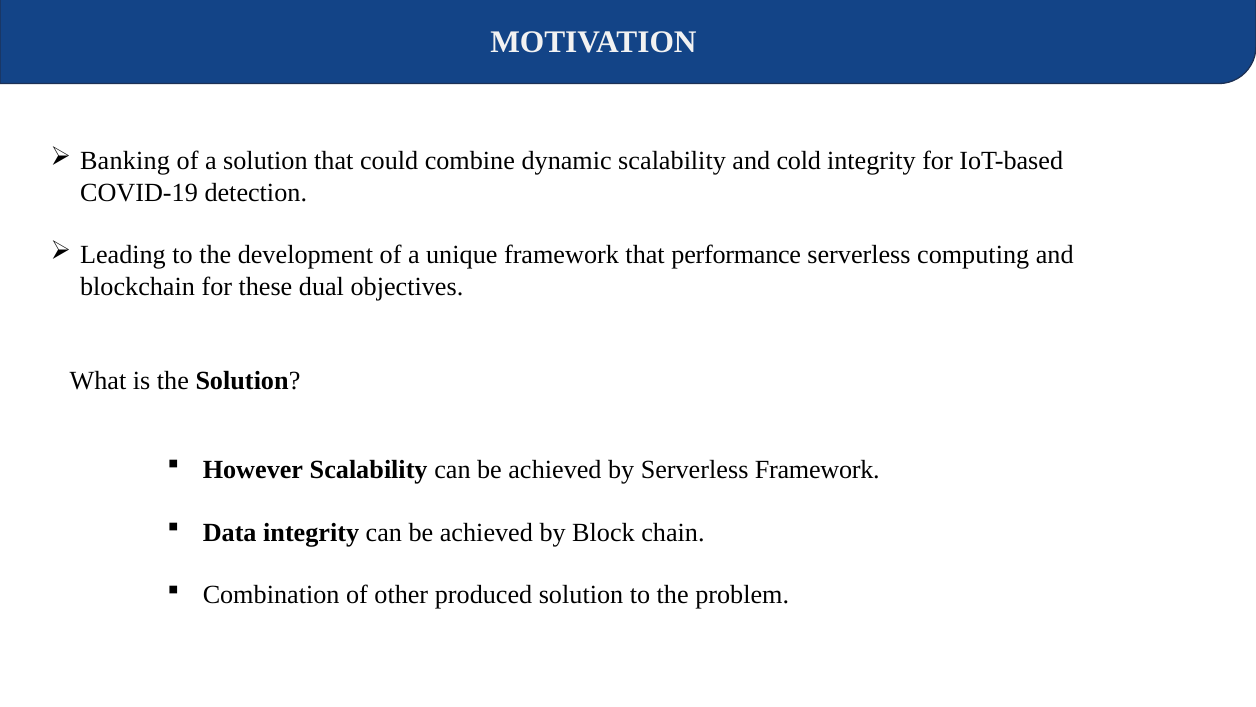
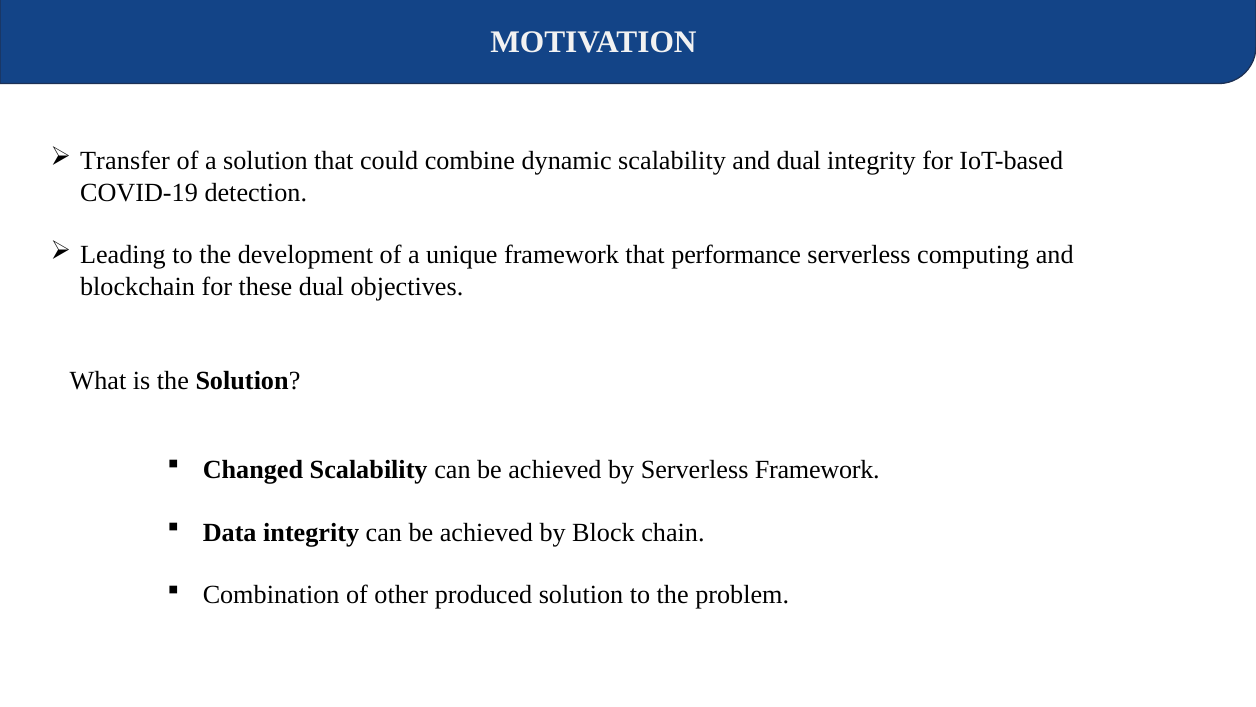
Banking: Banking -> Transfer
and cold: cold -> dual
However: However -> Changed
